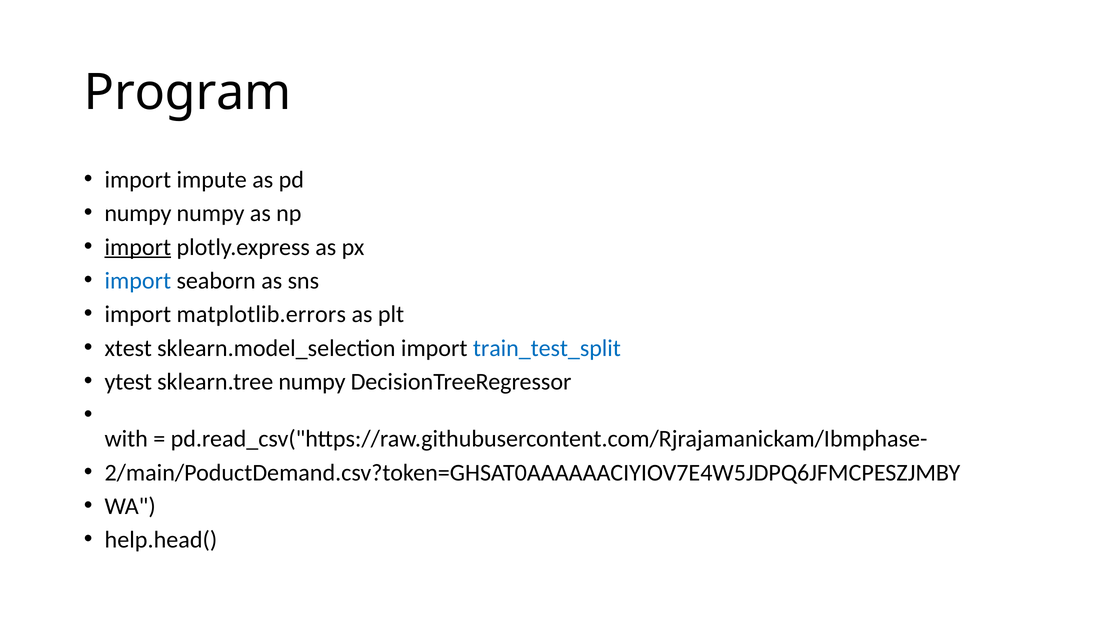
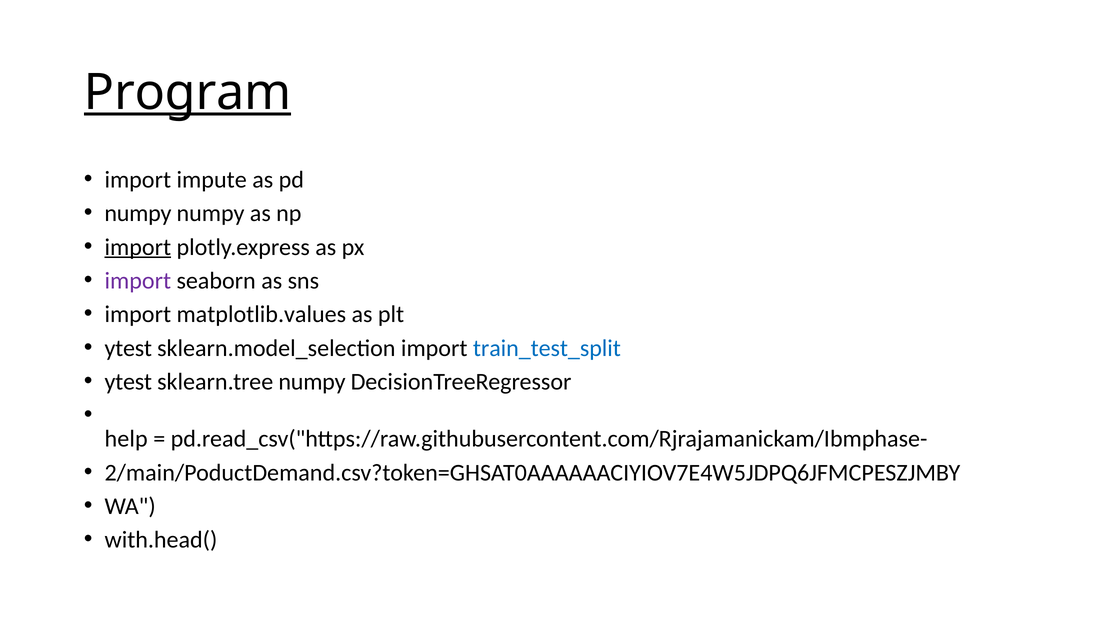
Program underline: none -> present
import at (138, 281) colour: blue -> purple
matplotlib.errors: matplotlib.errors -> matplotlib.values
xtest at (128, 348): xtest -> ytest
with: with -> help
help.head(: help.head( -> with.head(
